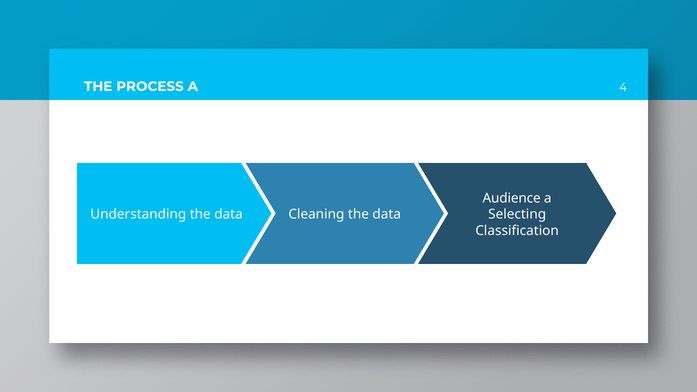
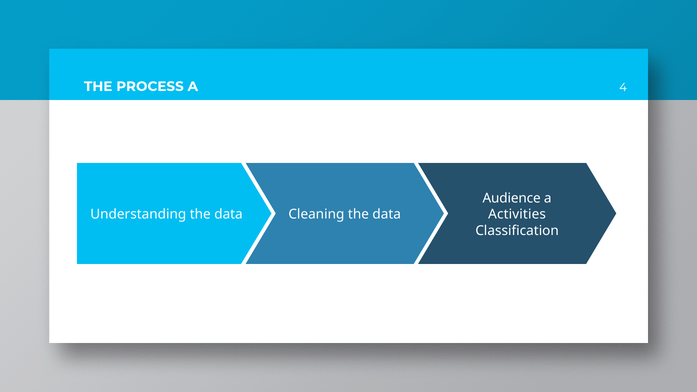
Selecting: Selecting -> Activities
